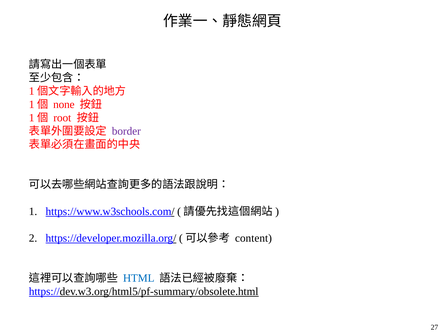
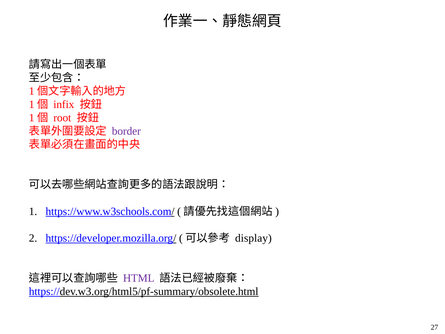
none: none -> infix
content: content -> display
HTML colour: blue -> purple
